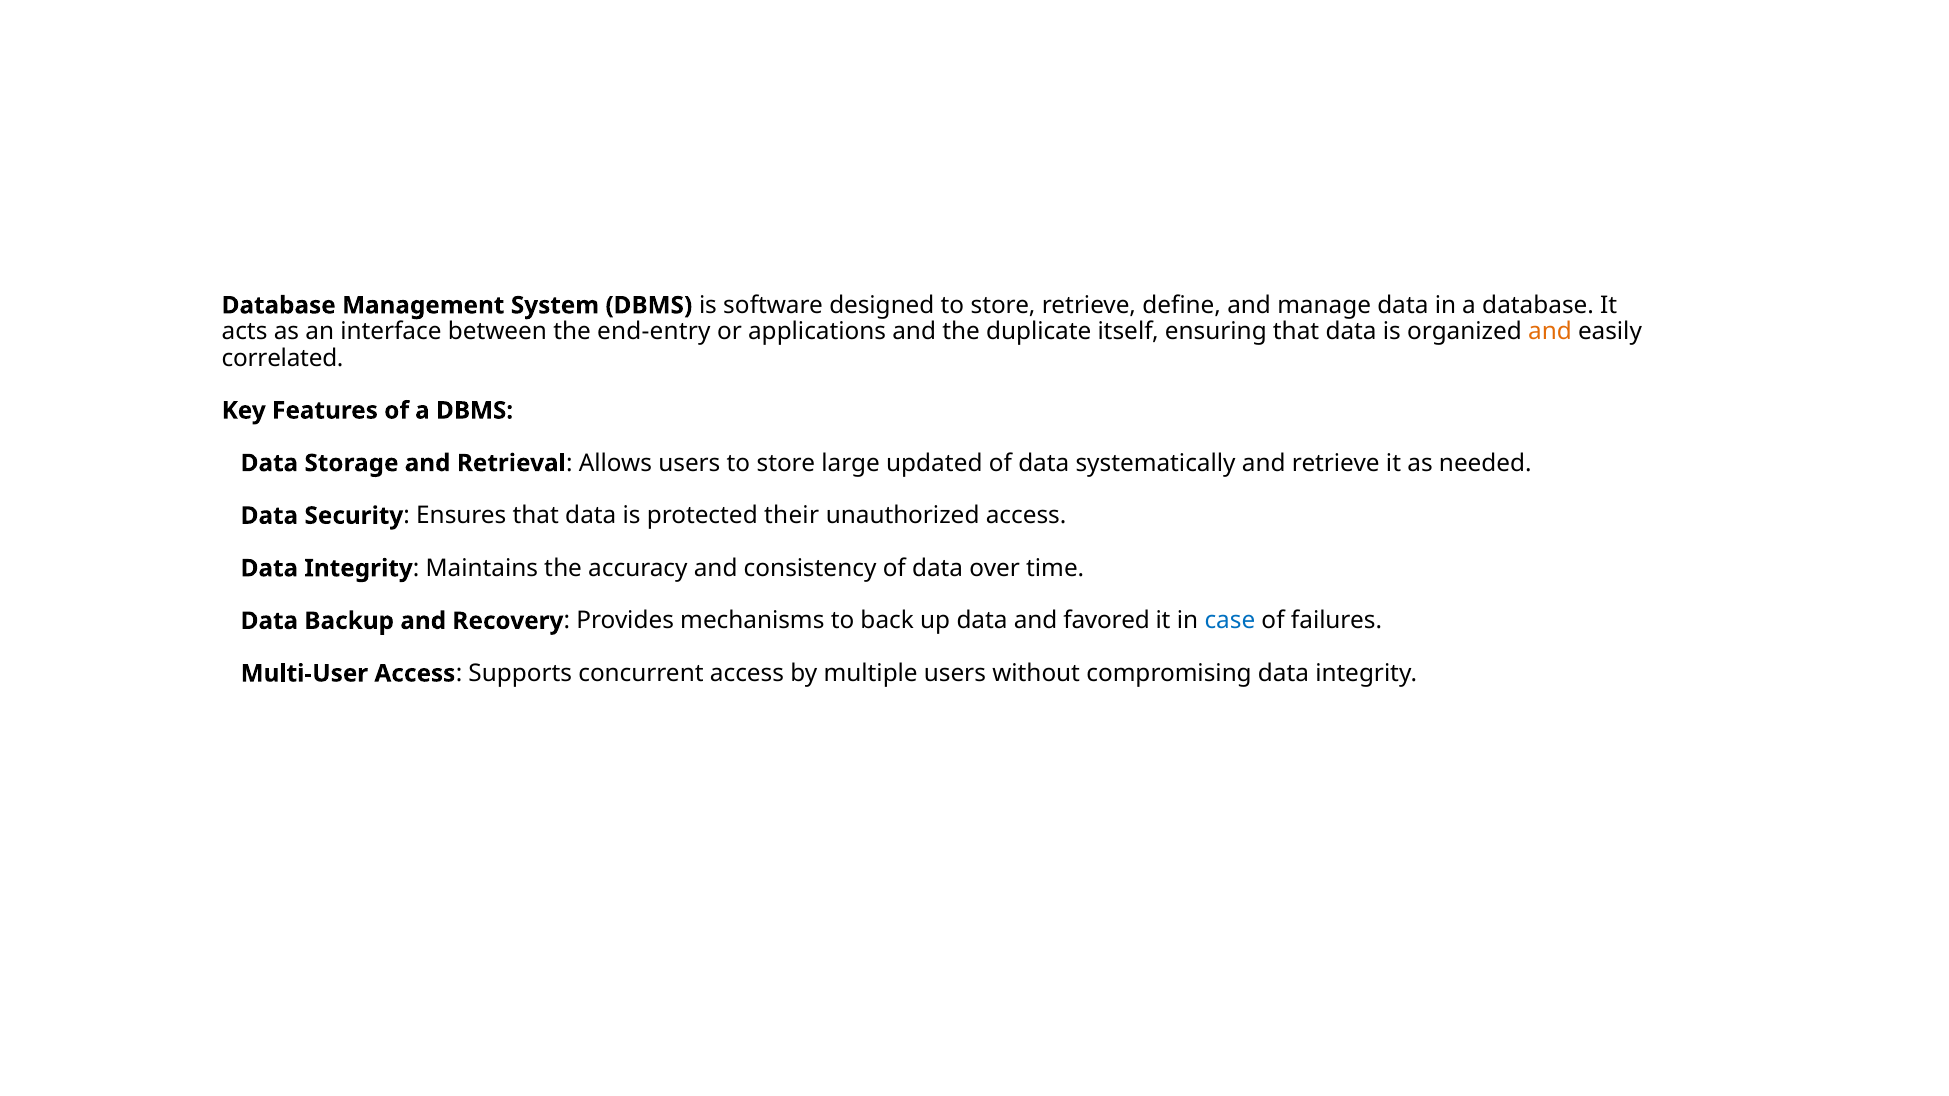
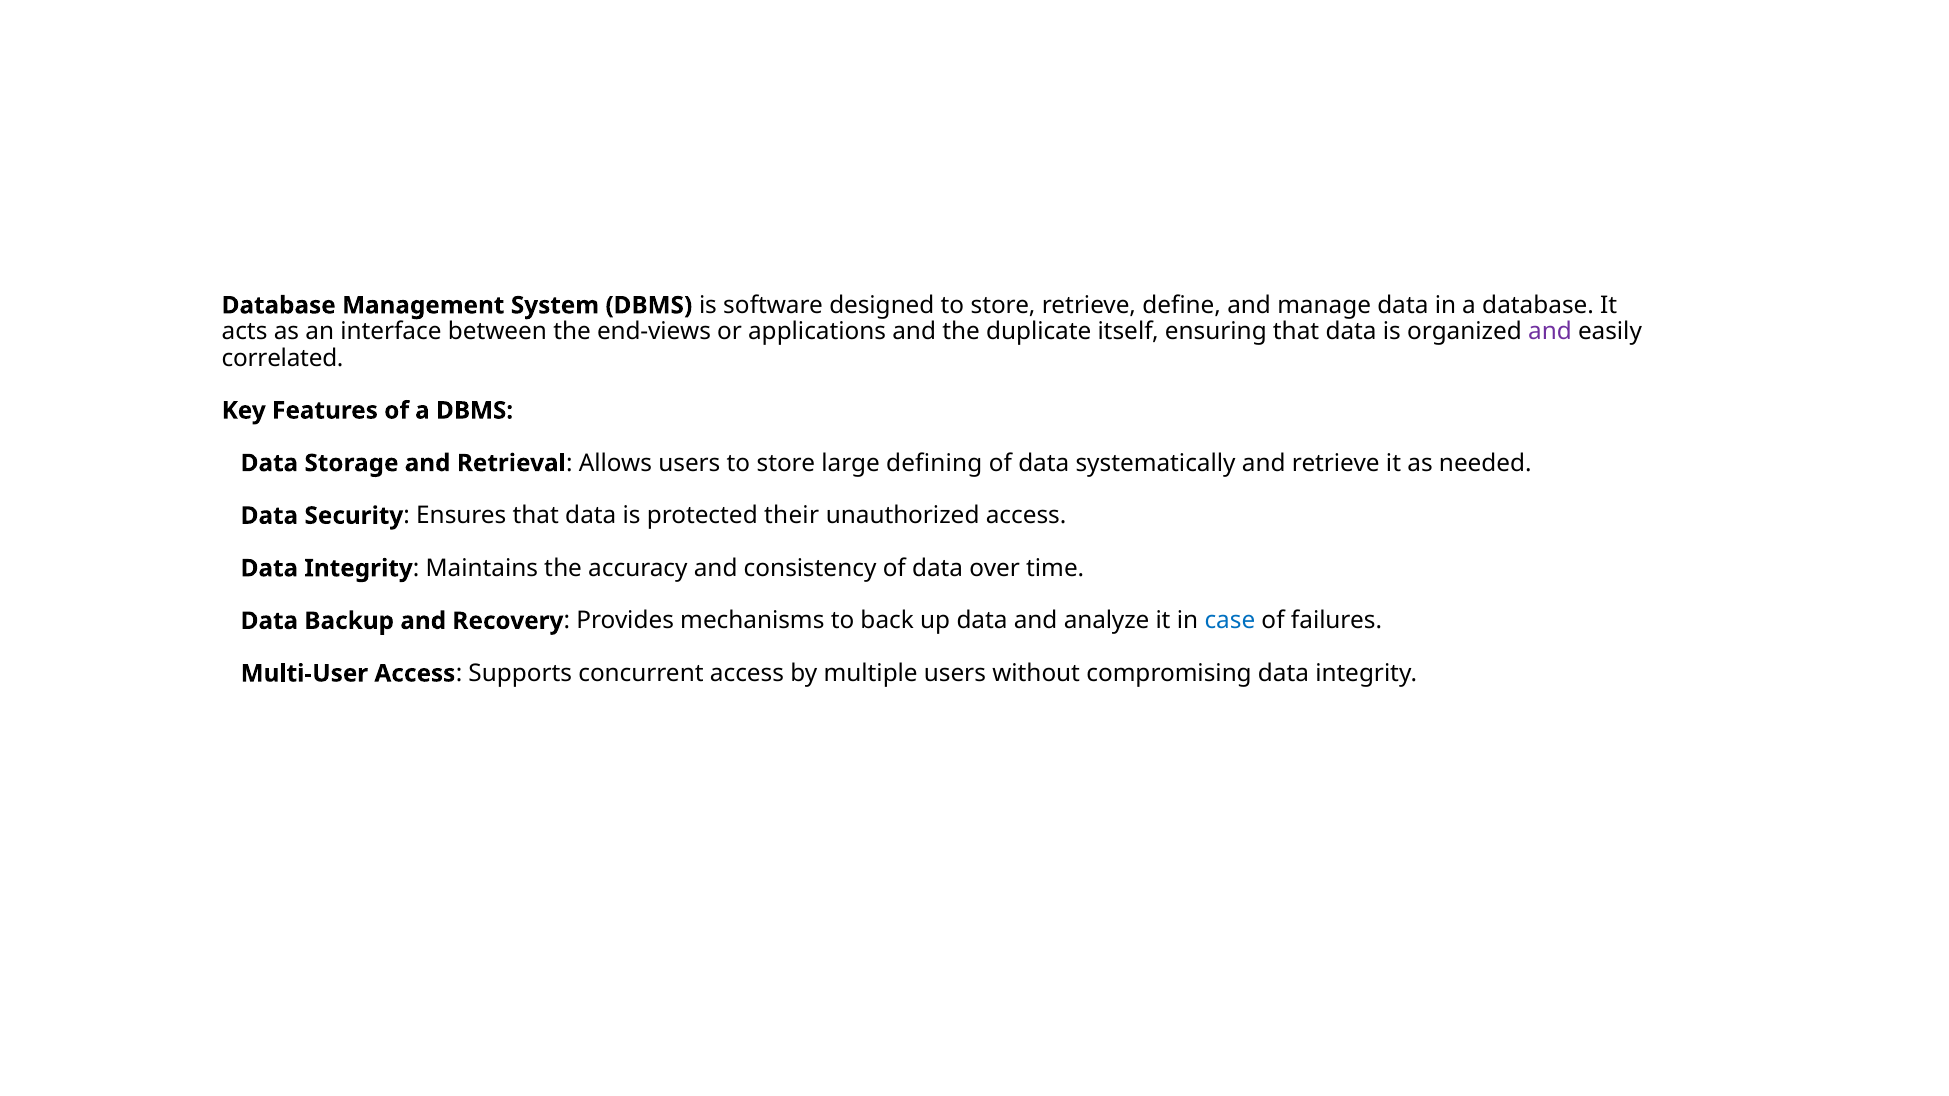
end-entry: end-entry -> end-views
and at (1550, 332) colour: orange -> purple
updated: updated -> defining
favored: favored -> analyze
